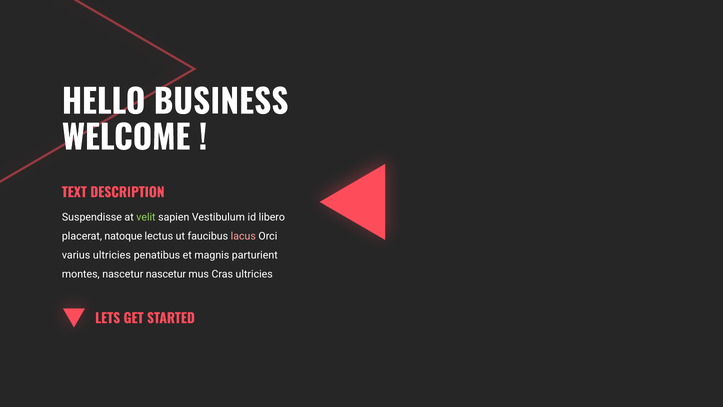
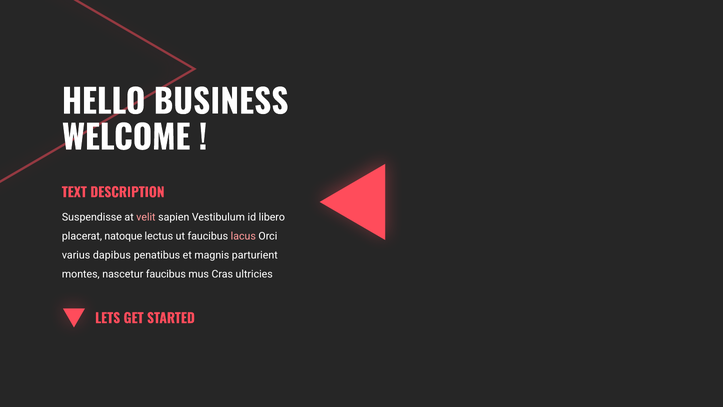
velit colour: light green -> pink
varius ultricies: ultricies -> dapibus
nascetur nascetur: nascetur -> faucibus
